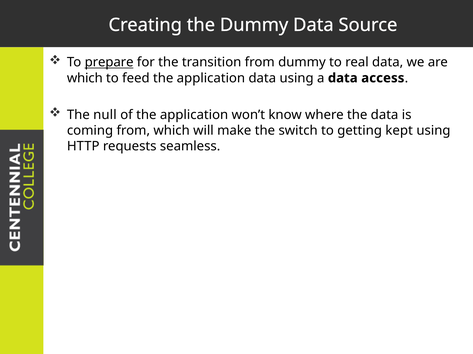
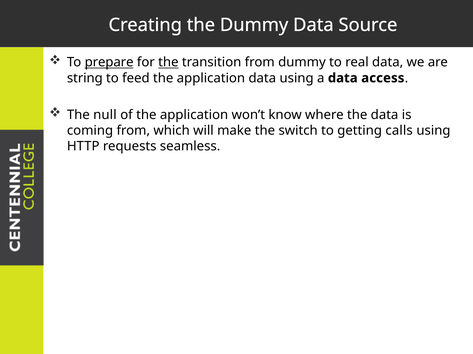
the at (168, 62) underline: none -> present
which at (85, 78): which -> string
kept: kept -> calls
